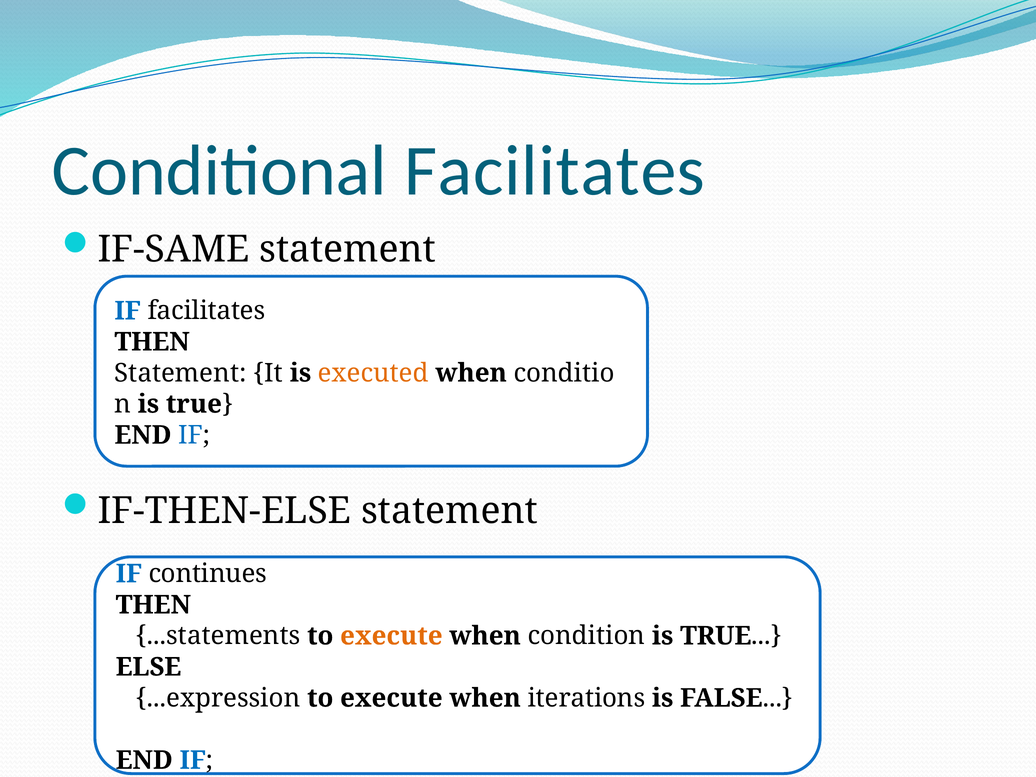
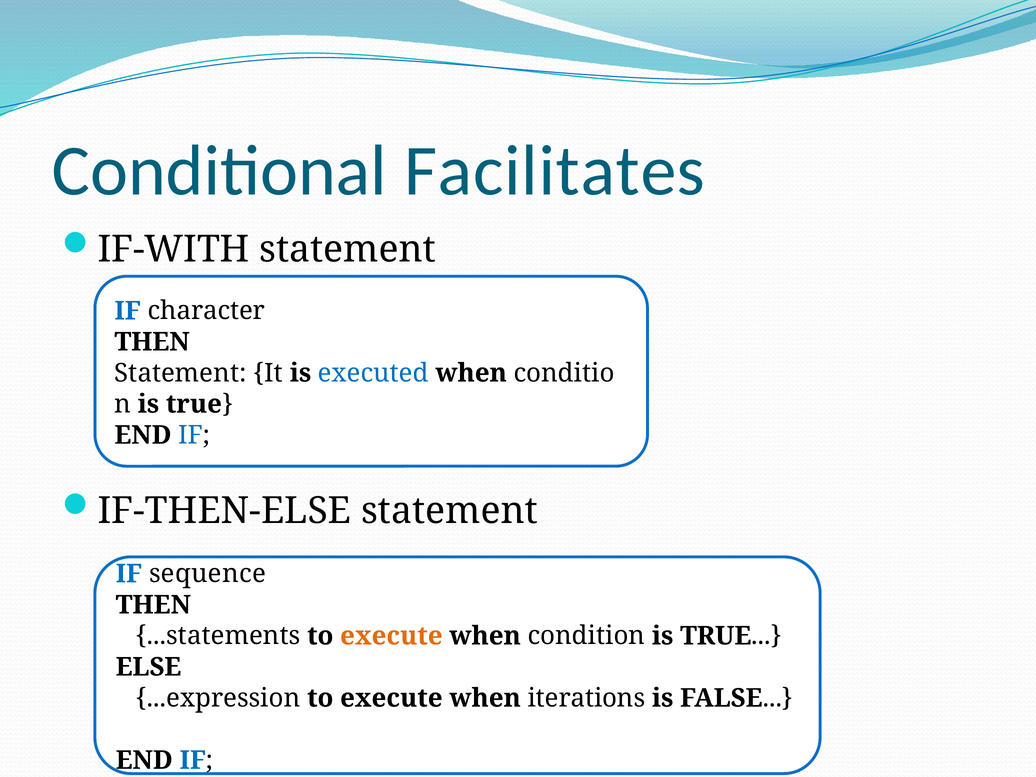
IF-SAME: IF-SAME -> IF-WITH
IF facilitates: facilitates -> character
executed colour: orange -> blue
continues: continues -> sequence
